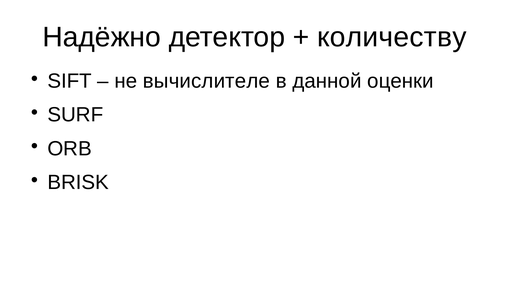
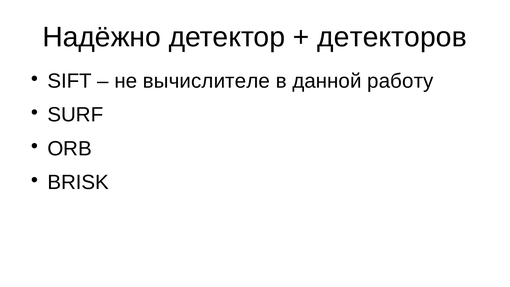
количеству: количеству -> детекторов
оценки: оценки -> работу
